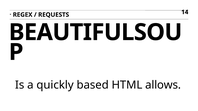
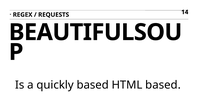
HTML allows: allows -> based
